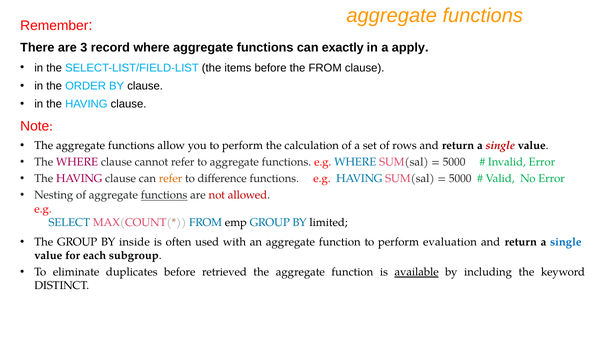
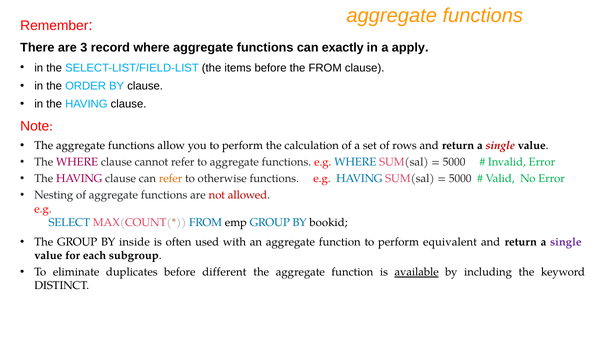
difference: difference -> otherwise
functions at (164, 195) underline: present -> none
limited: limited -> bookid
evaluation: evaluation -> equivalent
single at (566, 242) colour: blue -> purple
retrieved: retrieved -> different
